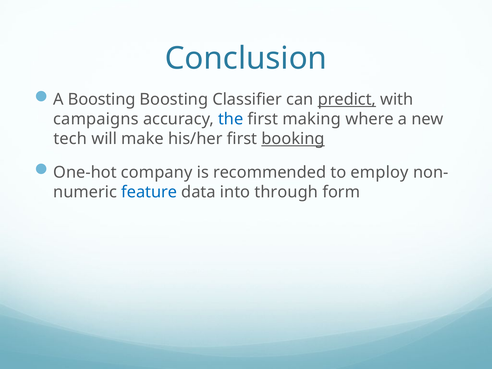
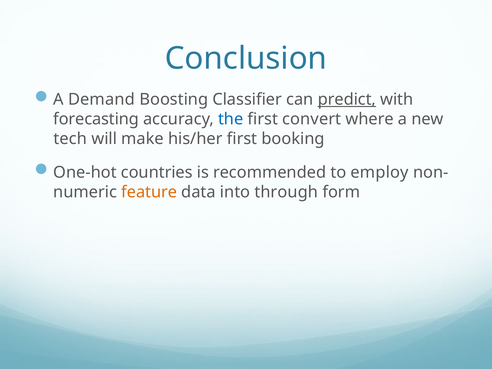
A Boosting: Boosting -> Demand
campaigns: campaigns -> forecasting
making: making -> convert
booking underline: present -> none
company: company -> countries
feature colour: blue -> orange
